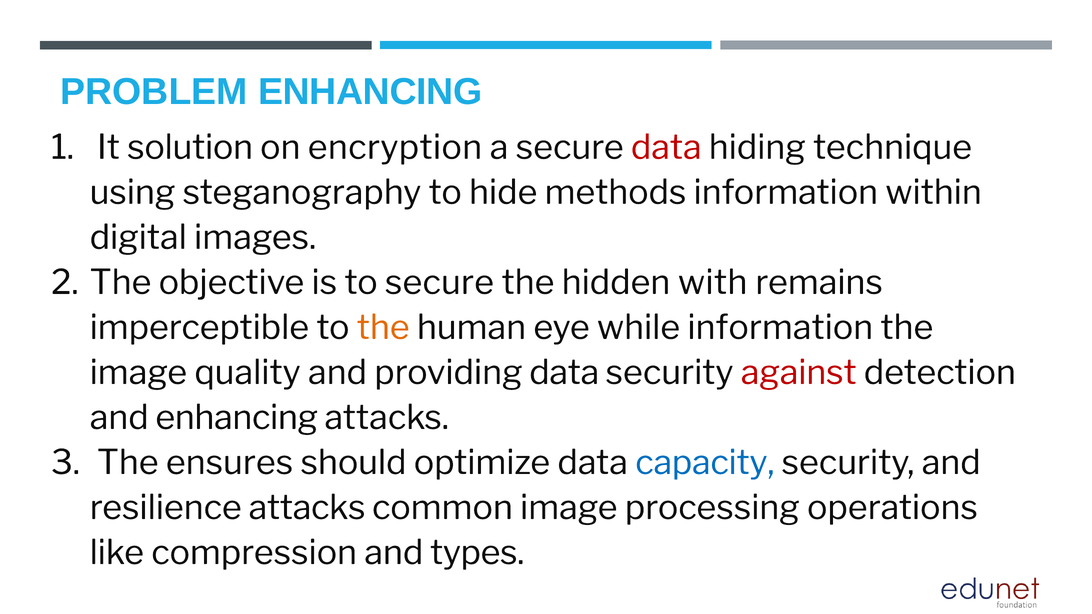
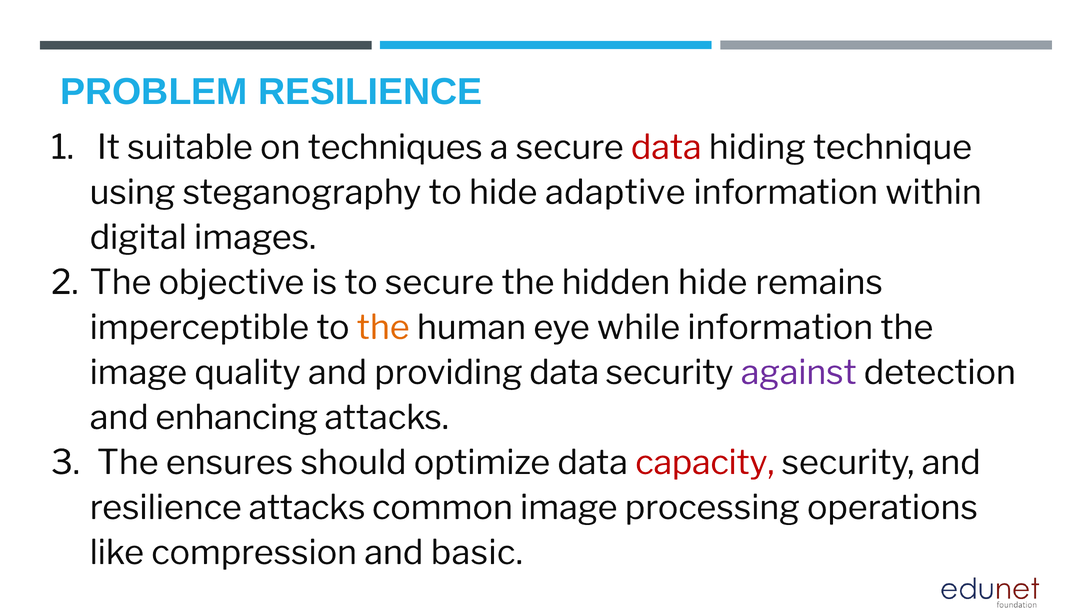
PROBLEM ENHANCING: ENHANCING -> RESILIENCE
solution: solution -> suitable
encryption: encryption -> techniques
methods: methods -> adaptive
hidden with: with -> hide
against colour: red -> purple
capacity colour: blue -> red
types: types -> basic
